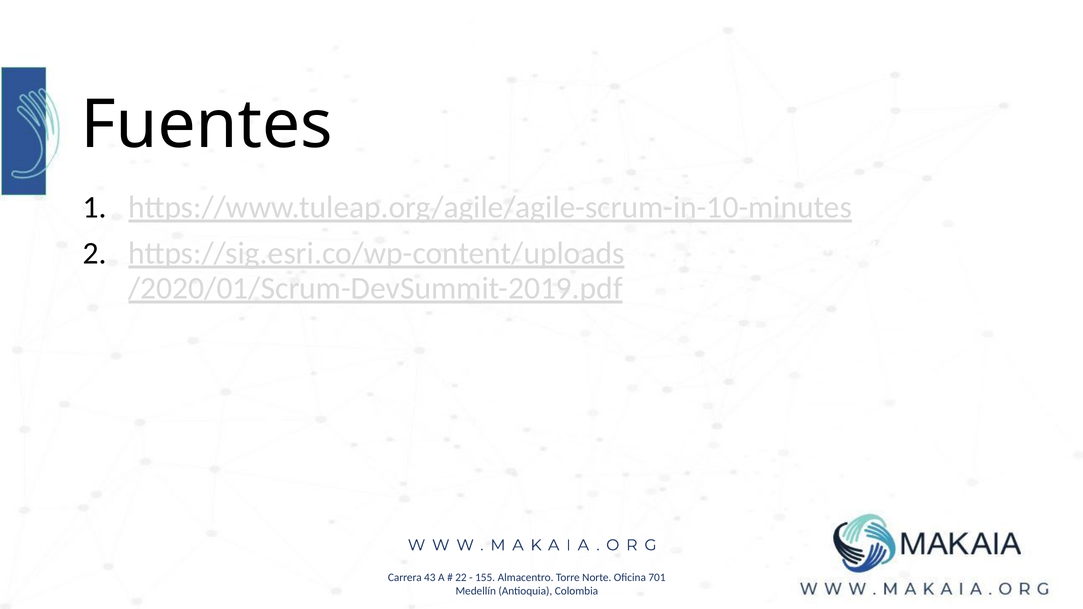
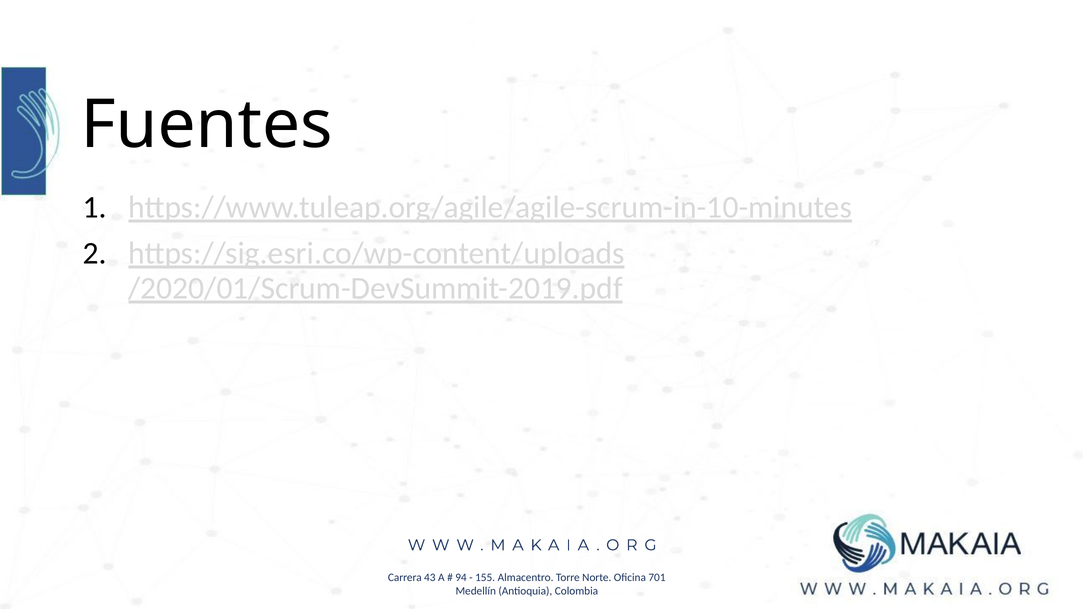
22: 22 -> 94
